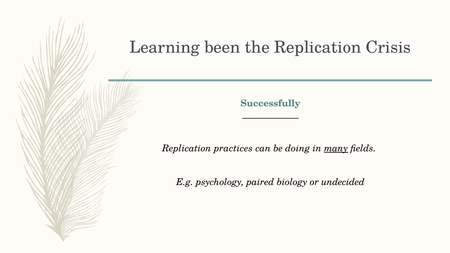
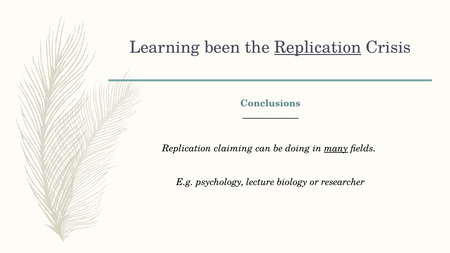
Replication at (318, 48) underline: none -> present
Successfully: Successfully -> Conclusions
practices: practices -> claiming
paired: paired -> lecture
undecided: undecided -> researcher
